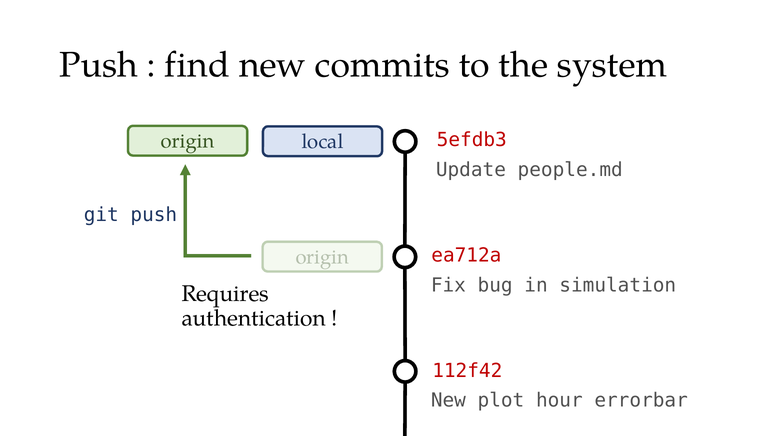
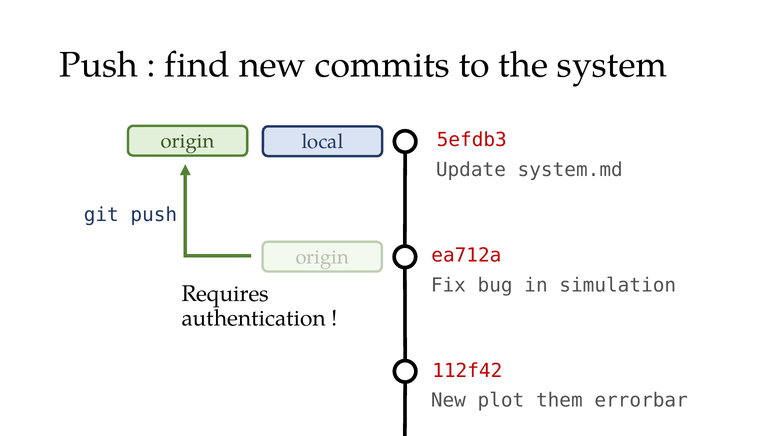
people.md: people.md -> system.md
hour: hour -> them
